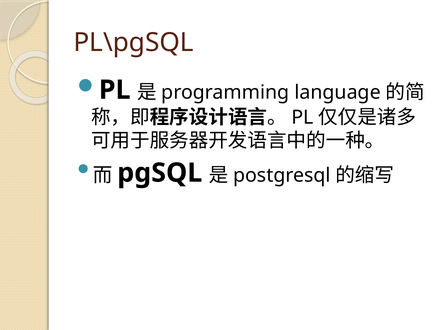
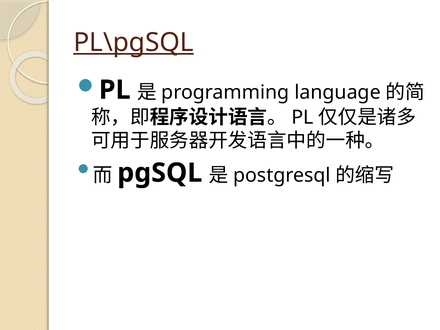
PL\pgSQL underline: none -> present
